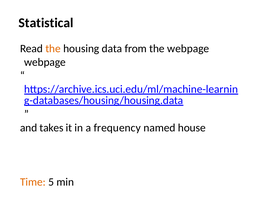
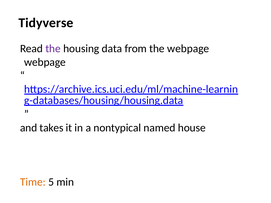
Statistical: Statistical -> Tidyverse
the at (53, 49) colour: orange -> purple
frequency: frequency -> nontypical
